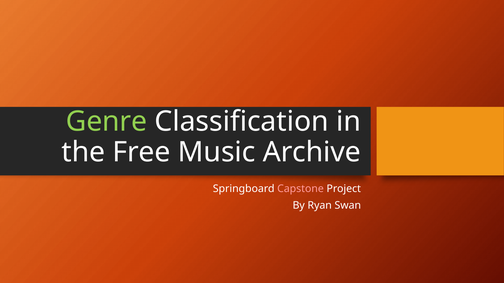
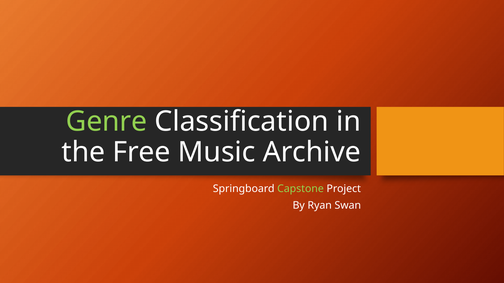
Capstone colour: pink -> light green
